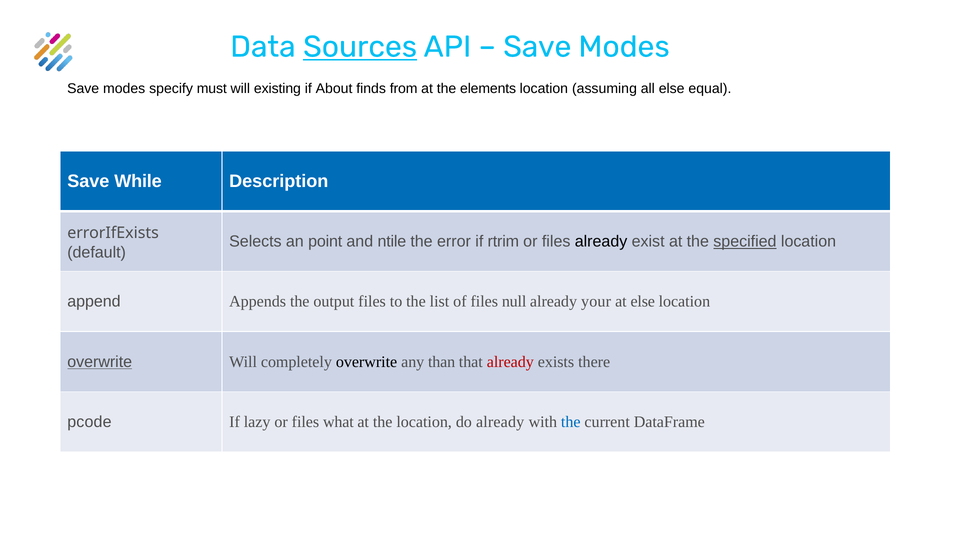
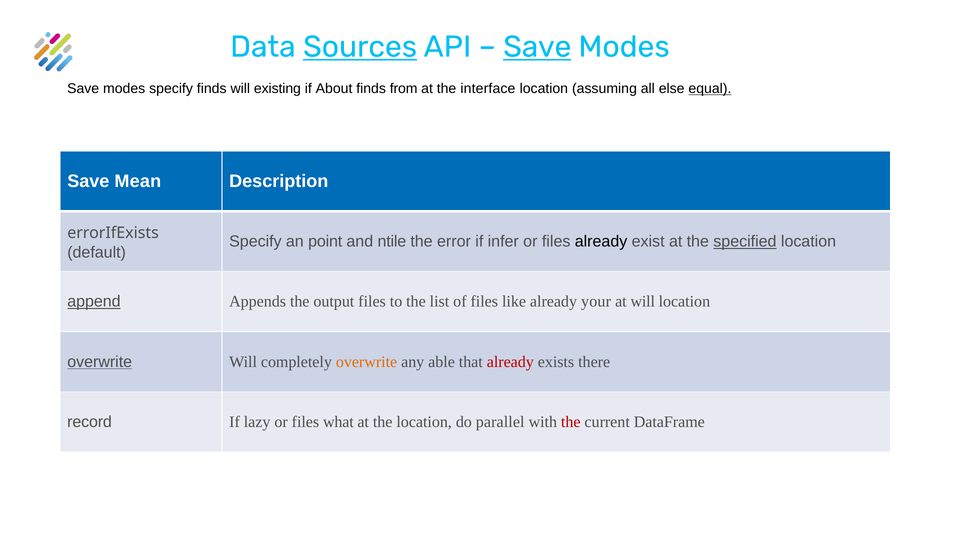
Save at (537, 47) underline: none -> present
specify must: must -> finds
elements: elements -> interface
equal underline: none -> present
While: While -> Mean
Selects at (255, 241): Selects -> Specify
rtrim: rtrim -> infer
append underline: none -> present
null: null -> like
at else: else -> will
overwrite at (367, 362) colour: black -> orange
than: than -> able
pcode: pcode -> record
do already: already -> parallel
the at (571, 422) colour: blue -> red
